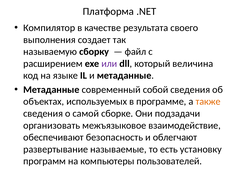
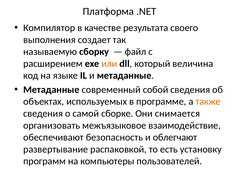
или colour: purple -> orange
подзадачи: подзадачи -> снимается
называемые: называемые -> распаковкой
